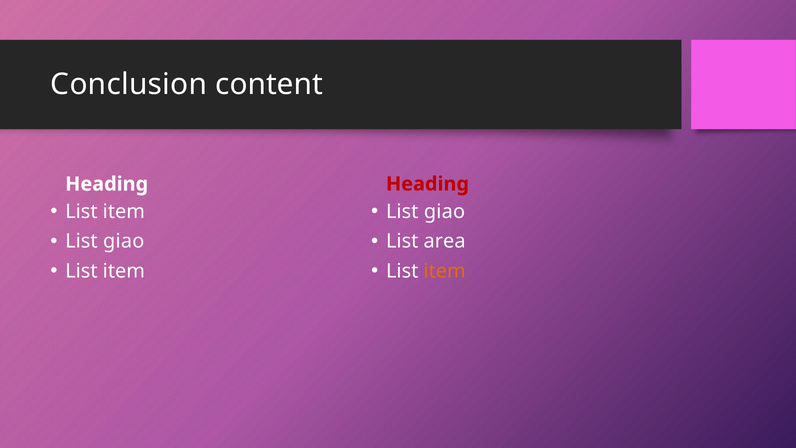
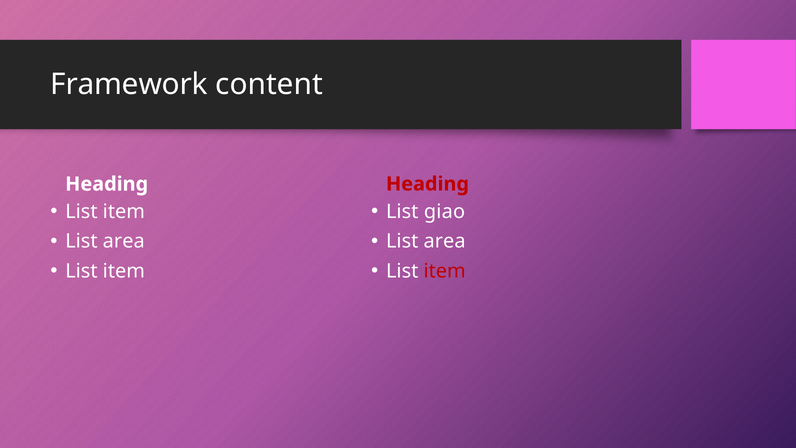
Conclusion: Conclusion -> Framework
giao at (124, 241): giao -> area
item at (445, 271) colour: orange -> red
